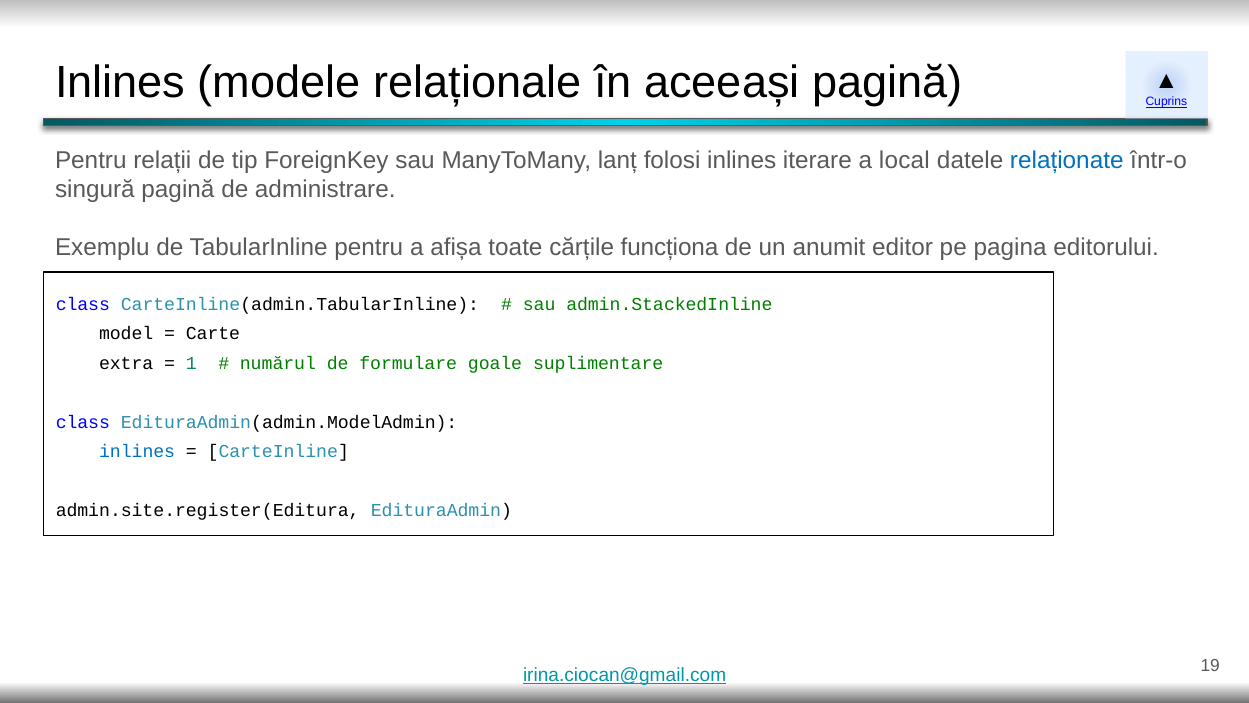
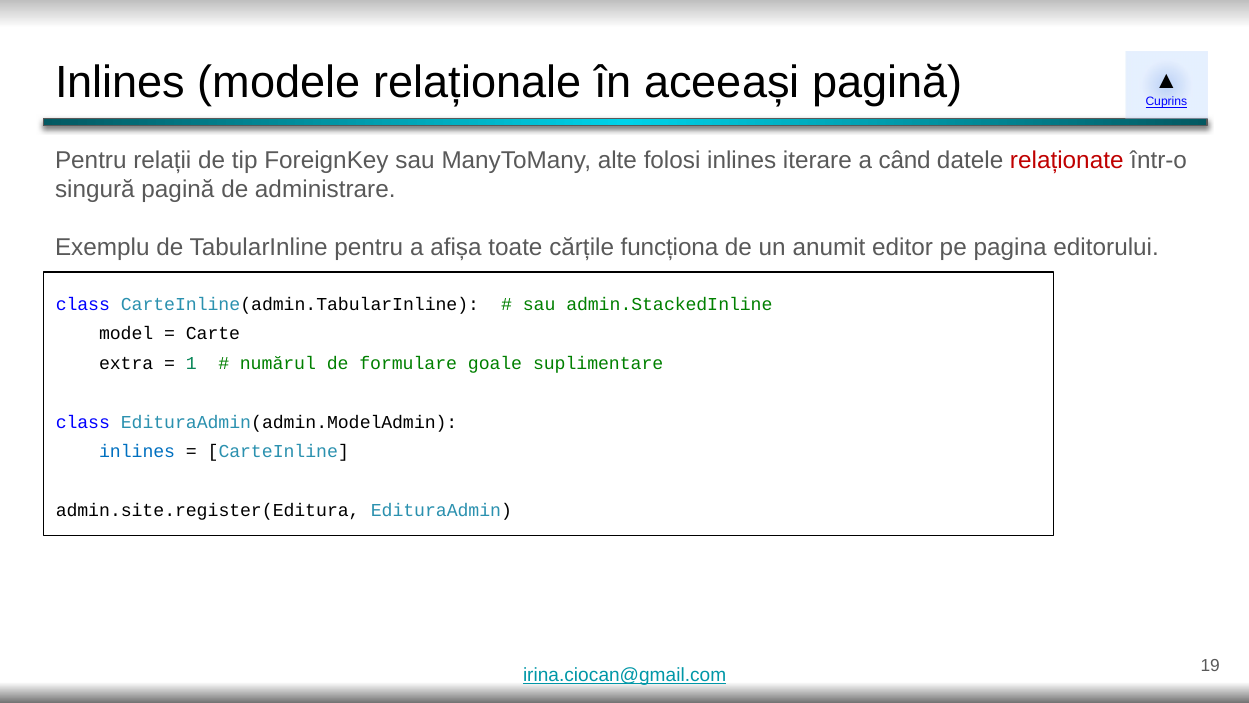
lanț: lanț -> alte
local: local -> când
relaționate colour: blue -> red
